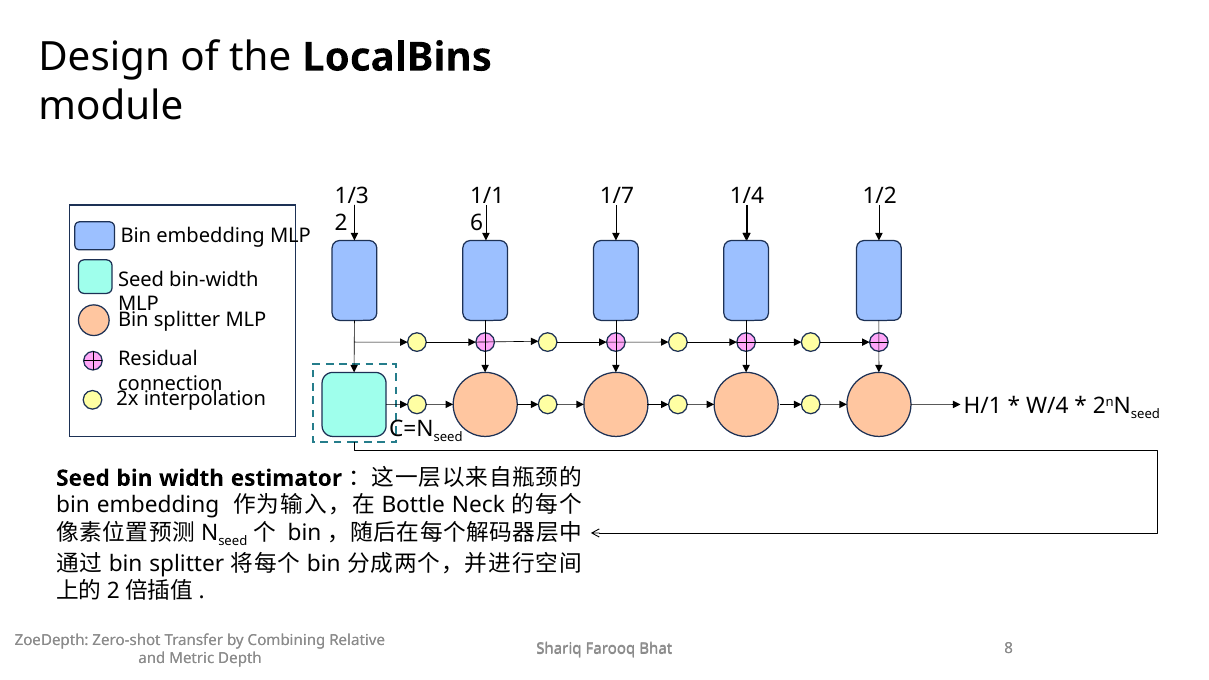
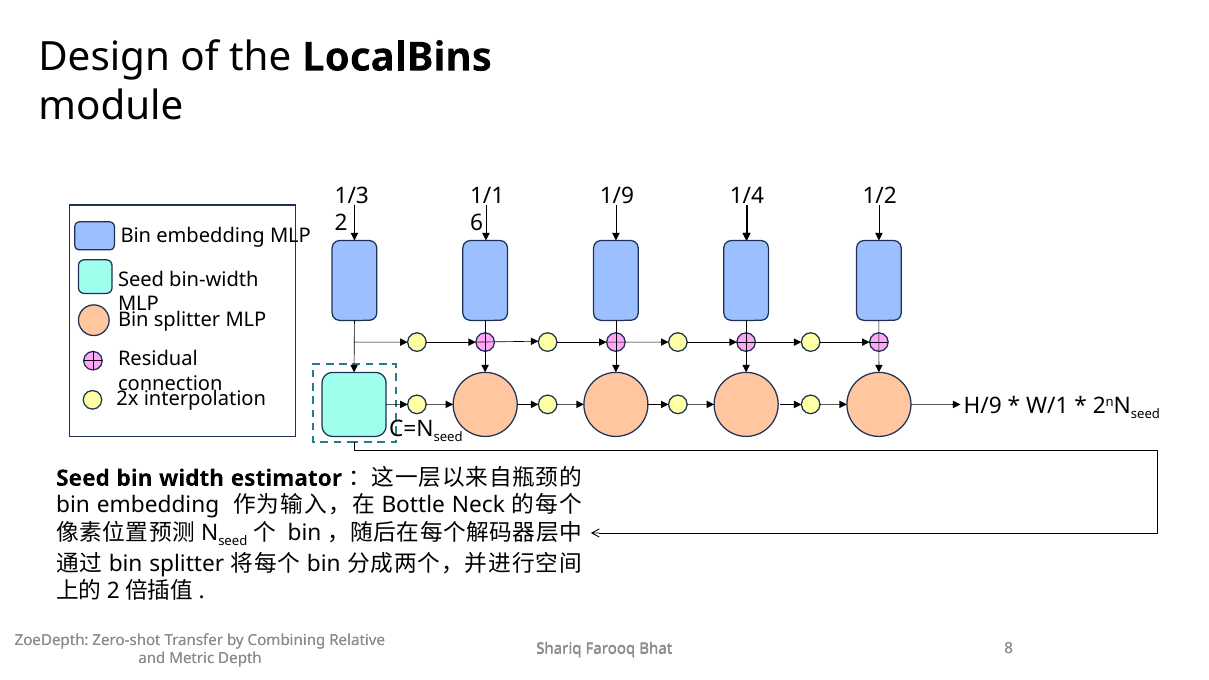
1/7: 1/7 -> 1/9
H/1: H/1 -> H/9
W/4: W/4 -> W/1
